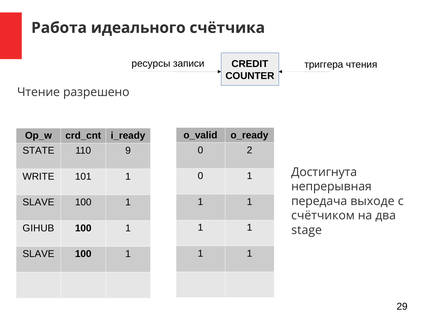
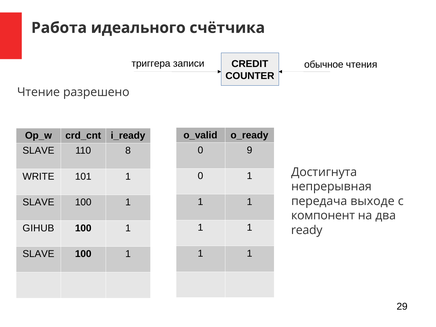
ресурсы: ресурсы -> триггера
триггера: триггера -> обычное
2: 2 -> 9
STATE at (38, 151): STATE -> SLAVE
9: 9 -> 8
счётчиком: счётчиком -> компонент
stage: stage -> ready
